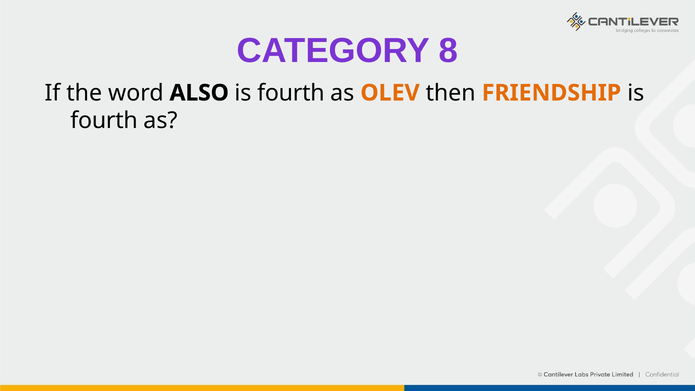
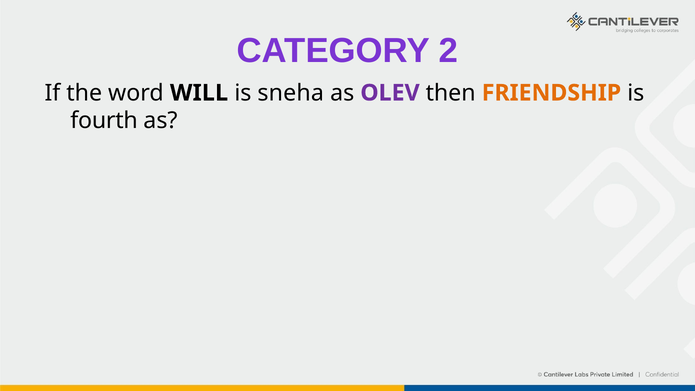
8: 8 -> 2
ALSO: ALSO -> WILL
fourth at (291, 93): fourth -> sneha
OLEV colour: orange -> purple
